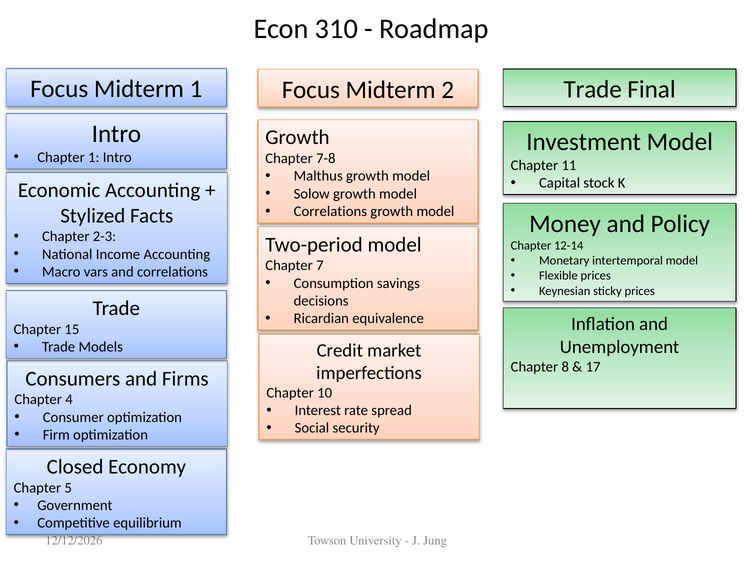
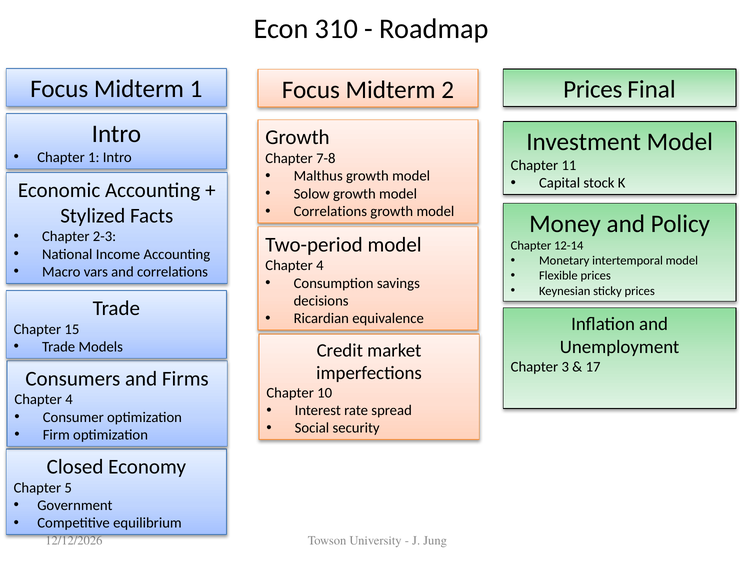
2 Trade: Trade -> Prices
7 at (320, 265): 7 -> 4
8: 8 -> 3
